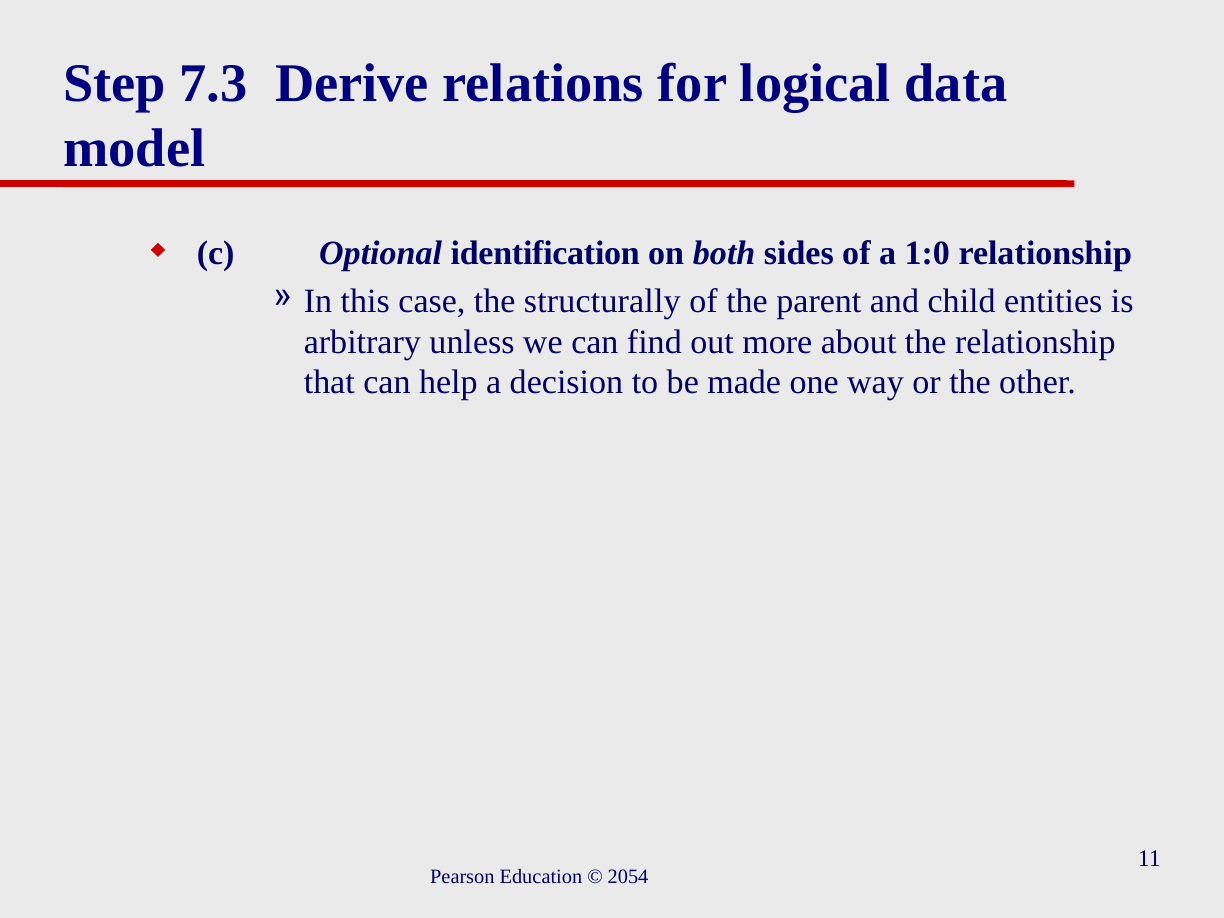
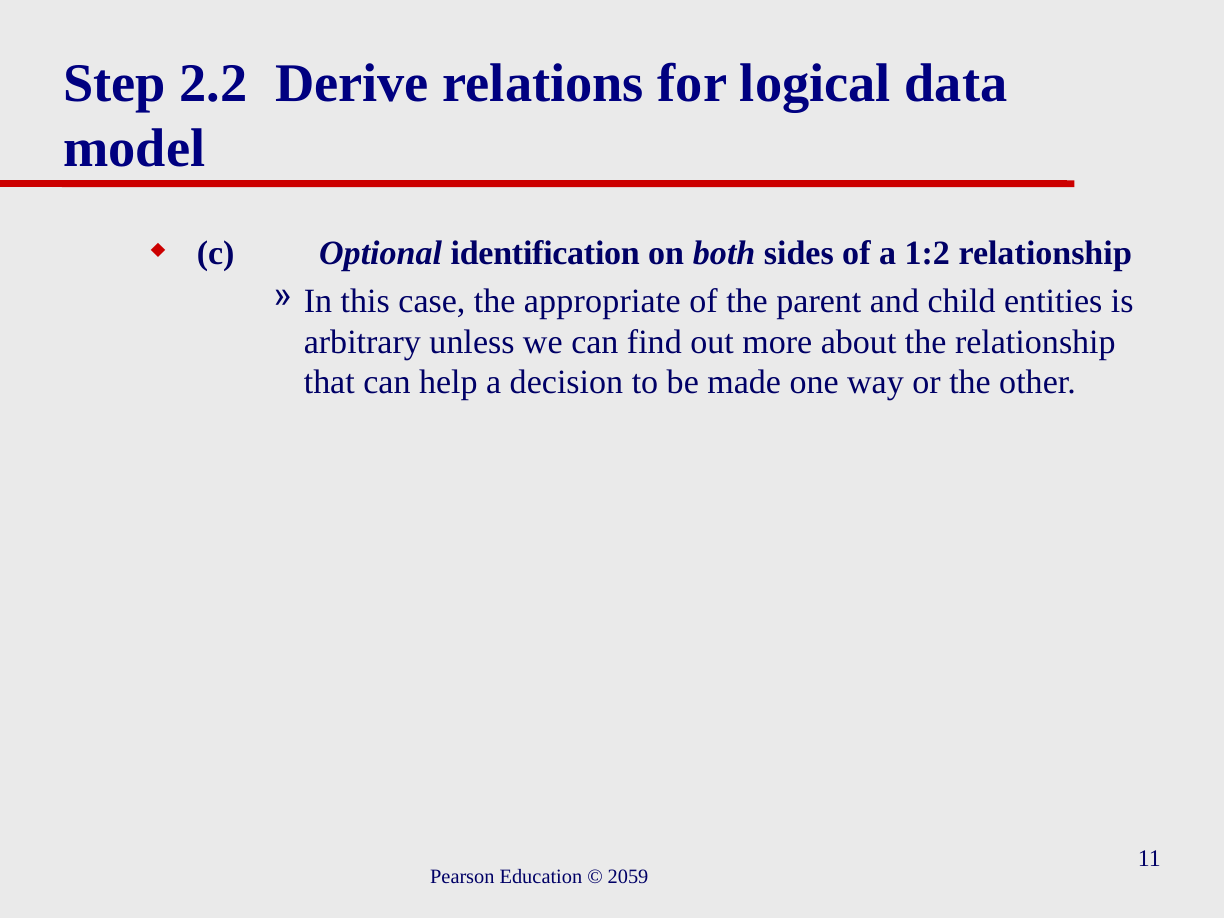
7.3: 7.3 -> 2.2
1:0: 1:0 -> 1:2
structurally: structurally -> appropriate
2054: 2054 -> 2059
